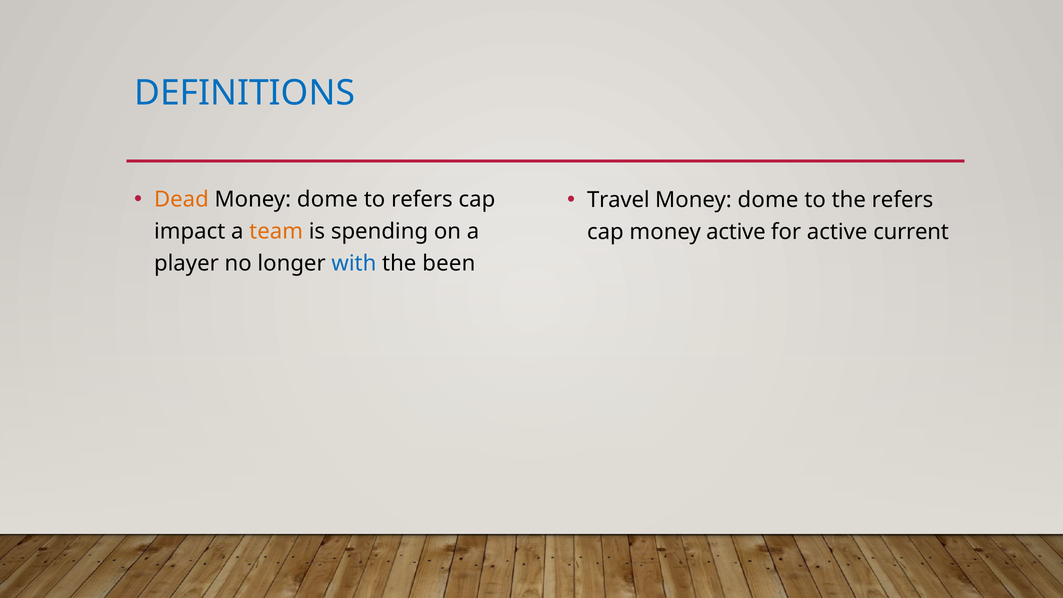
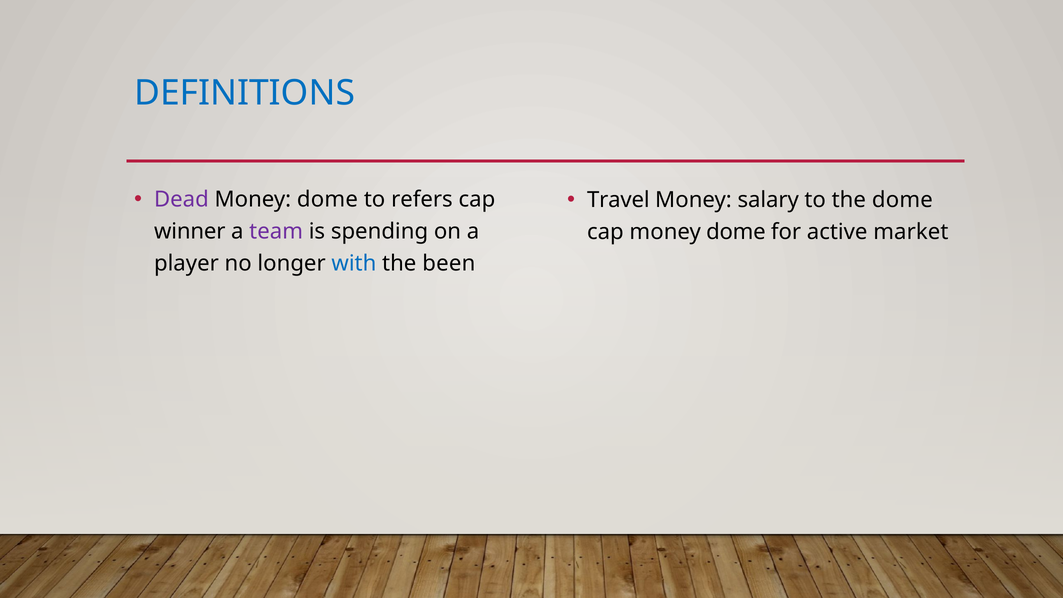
Dead colour: orange -> purple
dome at (768, 200): dome -> salary
the refers: refers -> dome
impact: impact -> winner
team colour: orange -> purple
cap money active: active -> dome
current: current -> market
